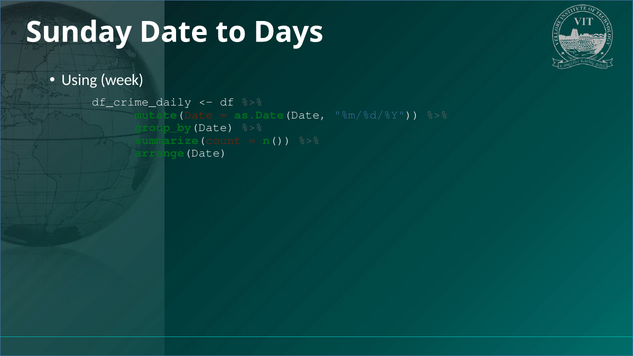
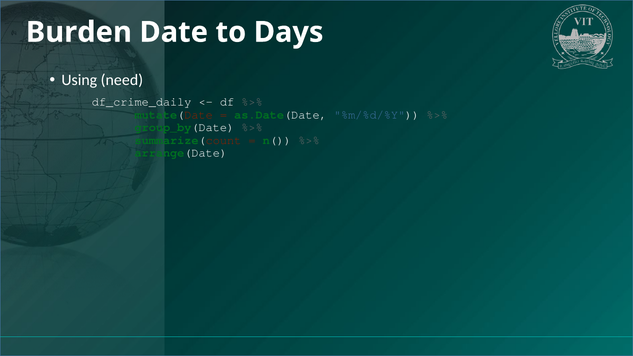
Sunday: Sunday -> Burden
week: week -> need
